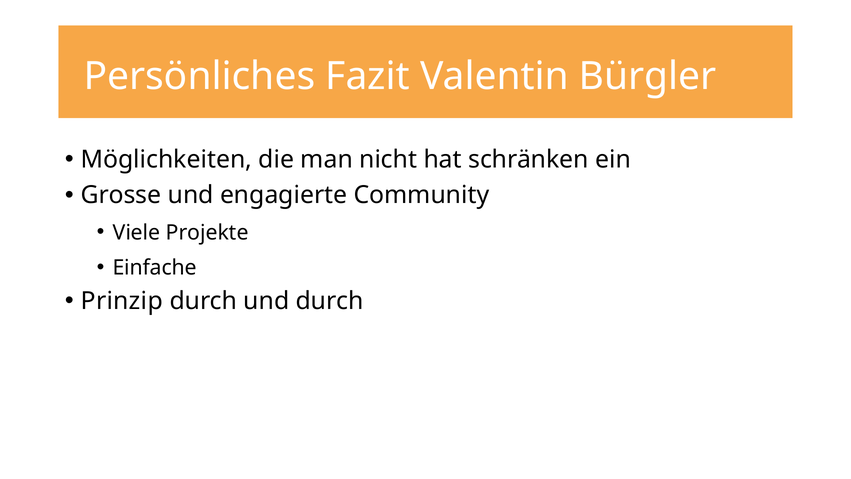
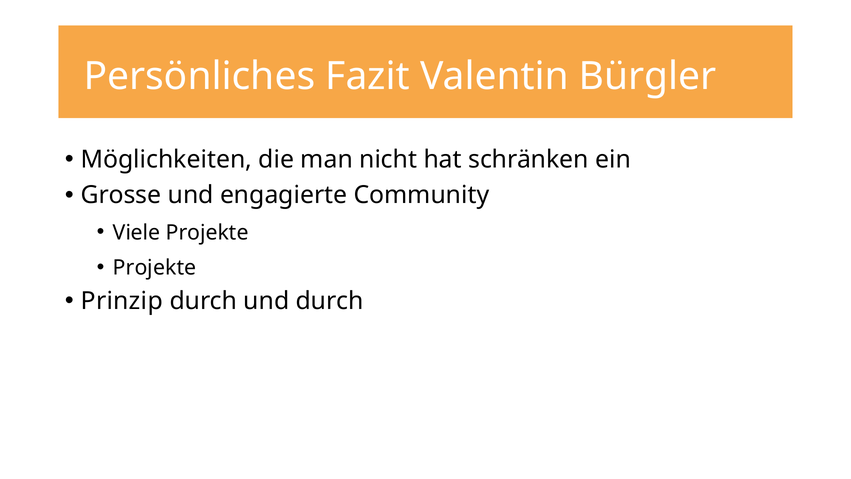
Einfache at (155, 268): Einfache -> Projekte
